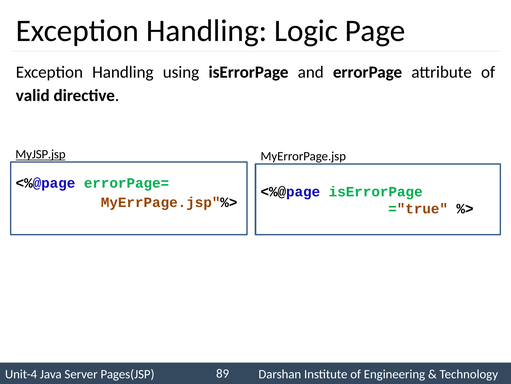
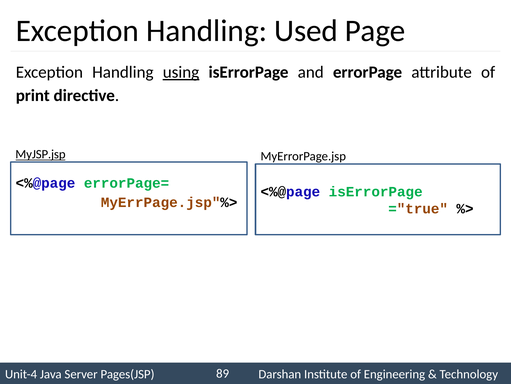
Logic: Logic -> Used
using underline: none -> present
valid: valid -> print
